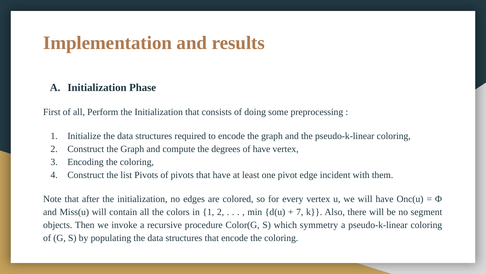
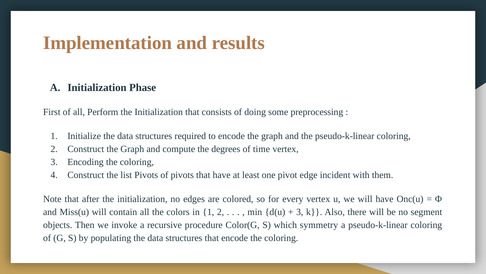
of have: have -> time
7 at (300, 212): 7 -> 3
